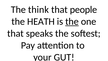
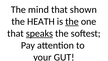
think: think -> mind
people: people -> shown
speaks underline: none -> present
